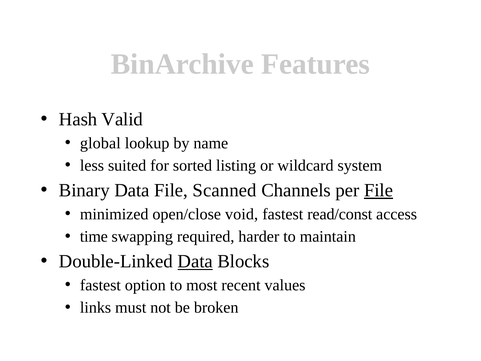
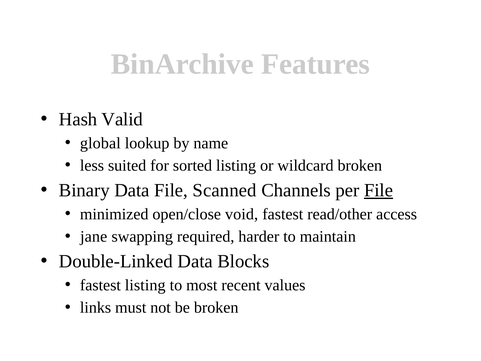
wildcard system: system -> broken
read/const: read/const -> read/other
time: time -> jane
Data at (195, 261) underline: present -> none
fastest option: option -> listing
